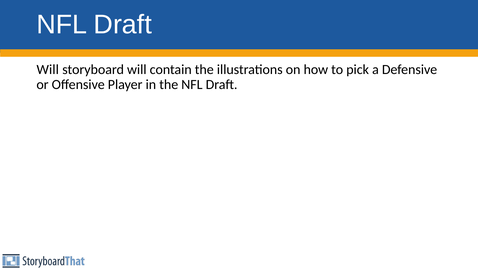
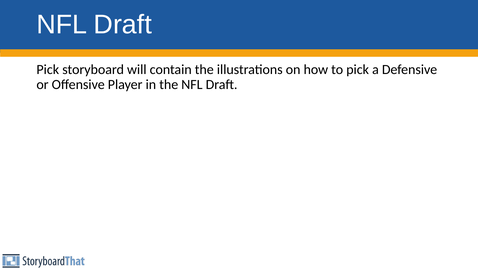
Will at (48, 69): Will -> Pick
